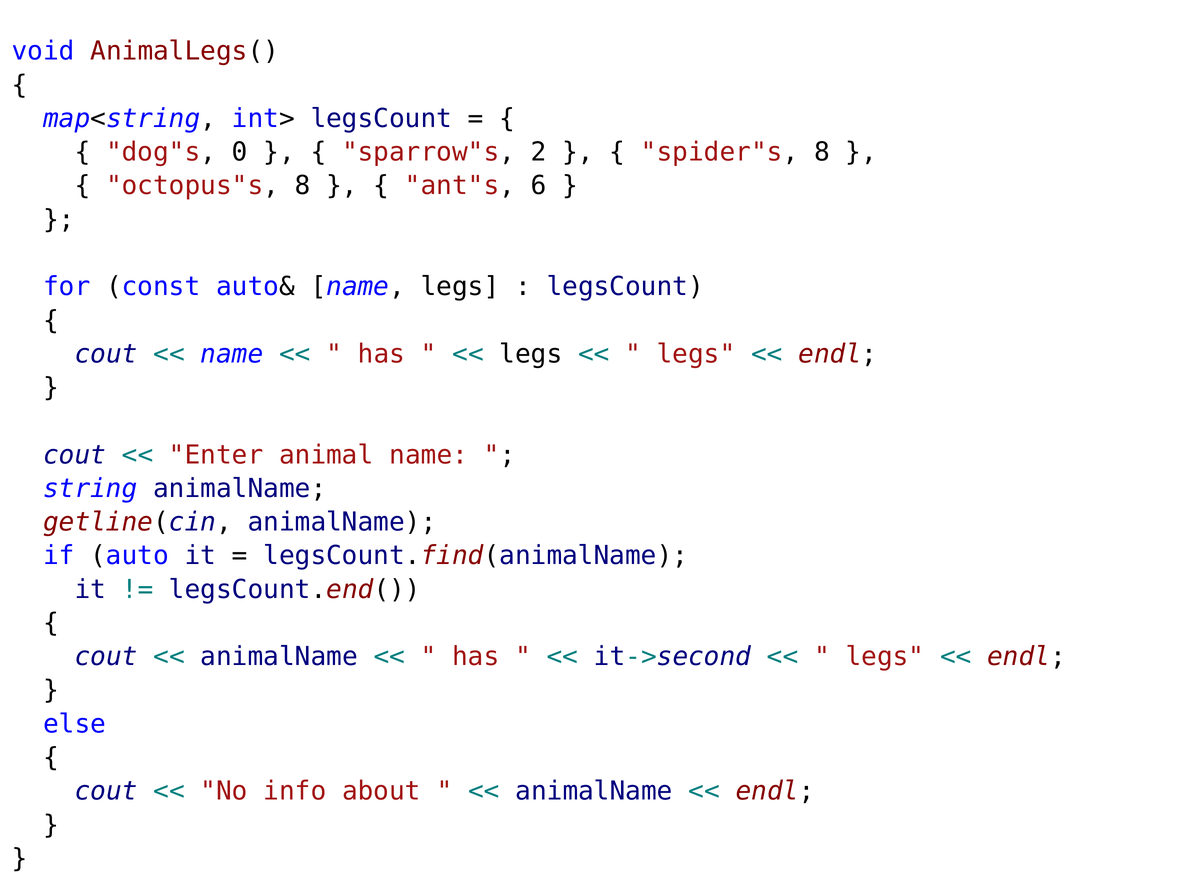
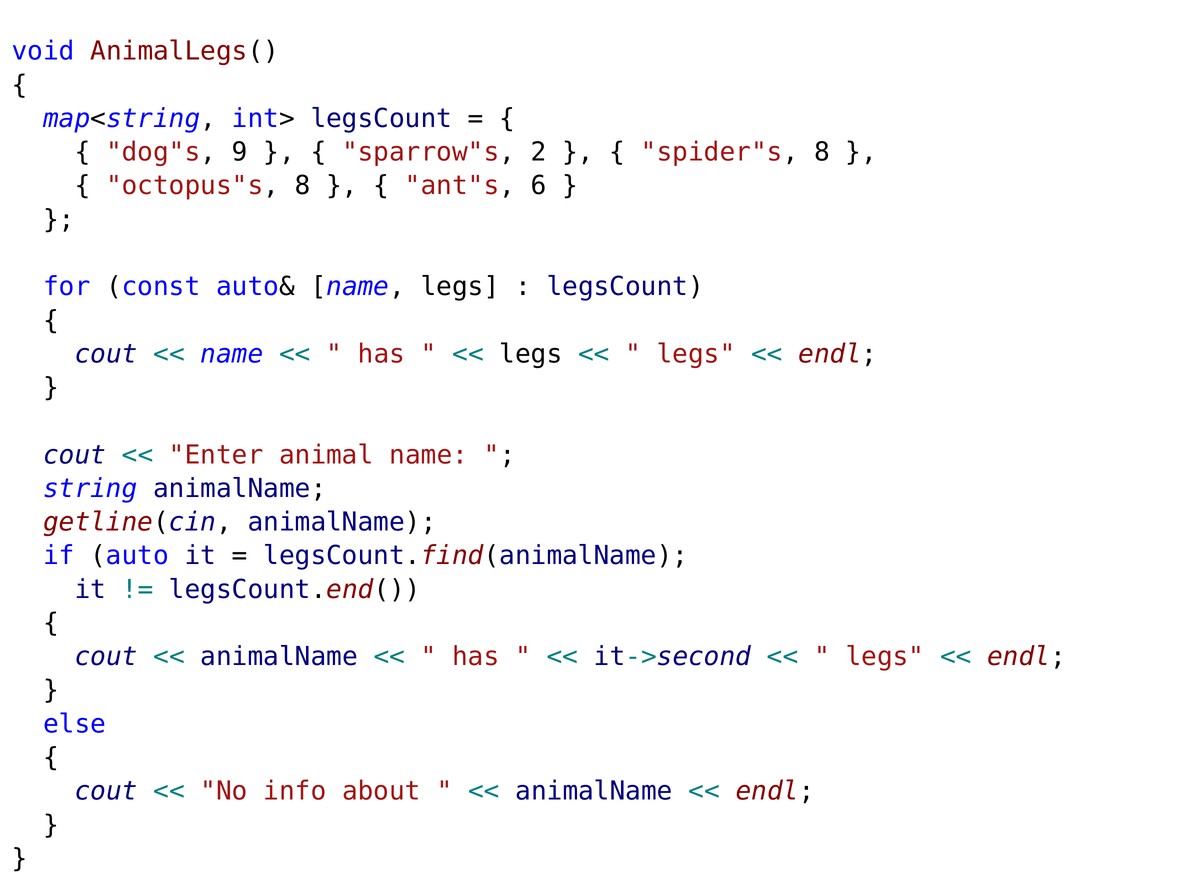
0: 0 -> 9
